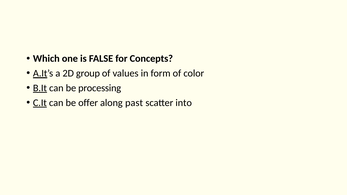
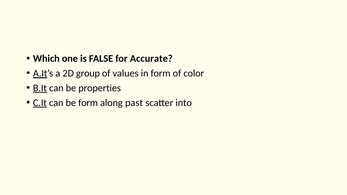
Concepts: Concepts -> Accurate
processing: processing -> properties
be offer: offer -> form
